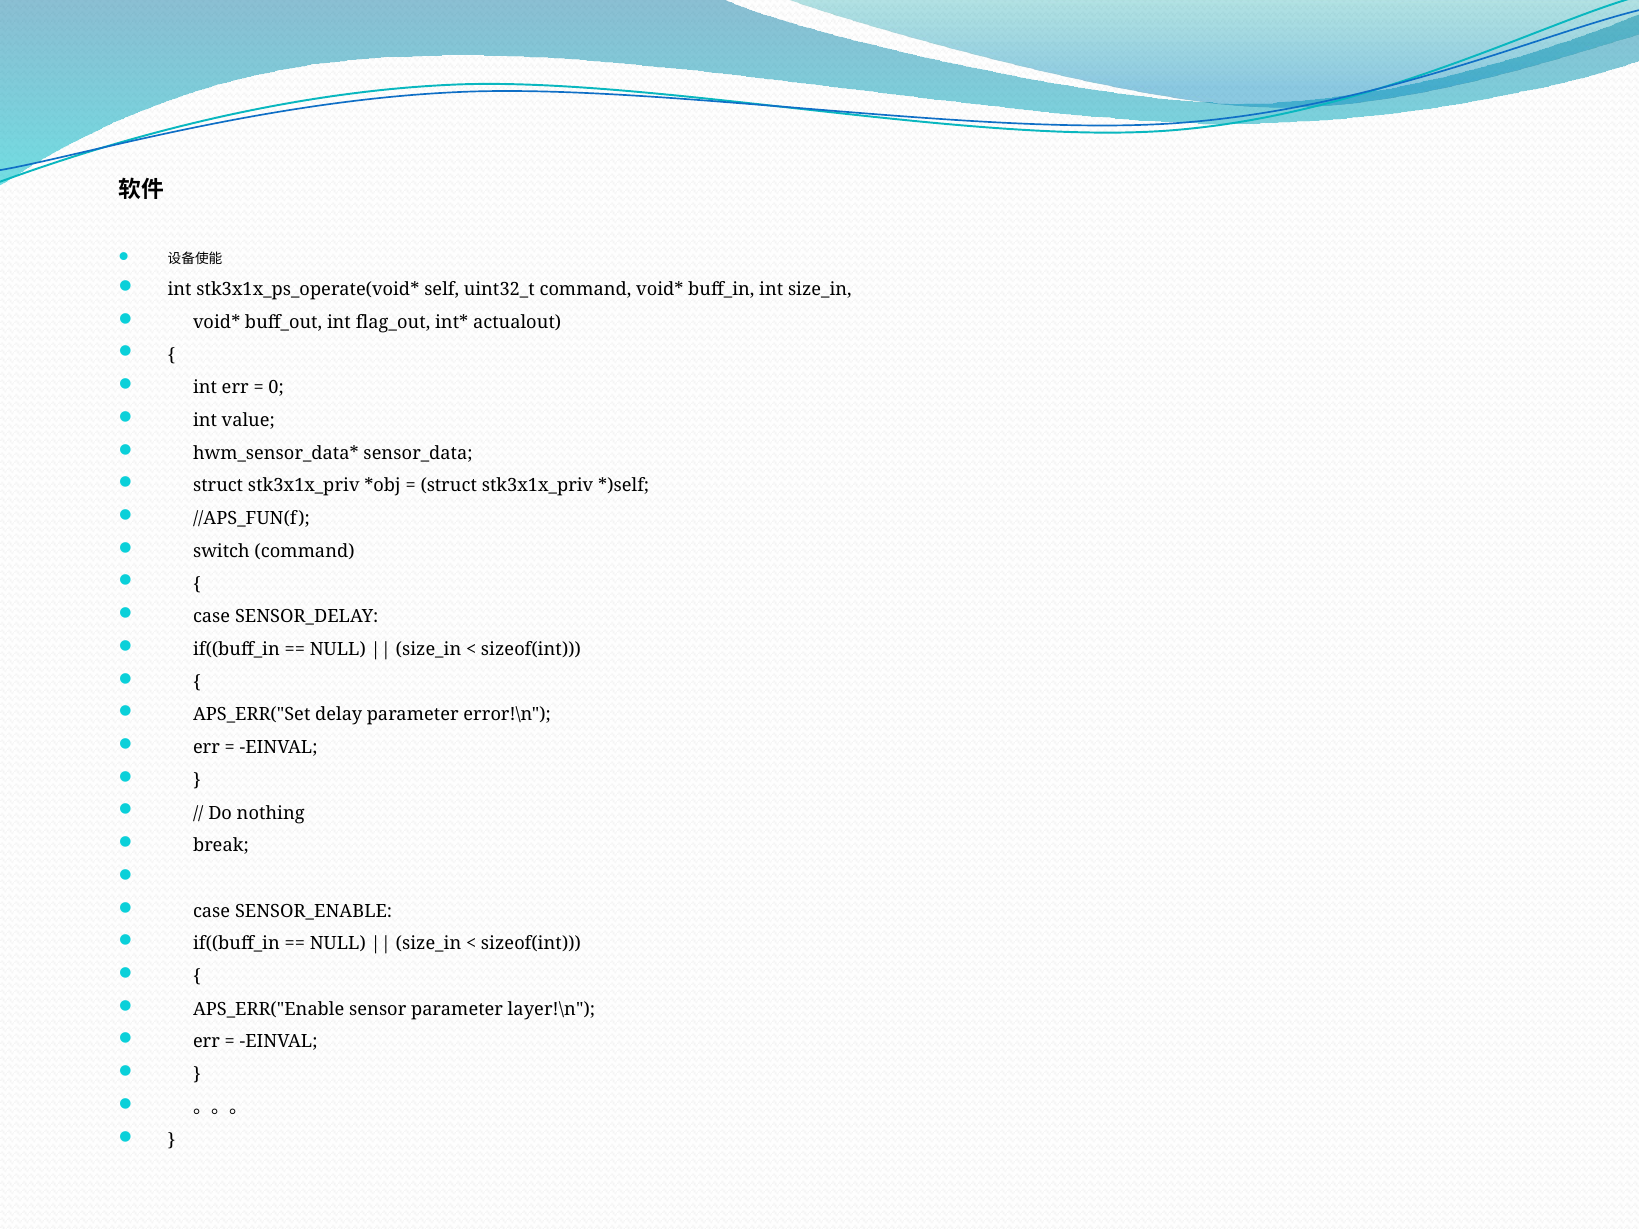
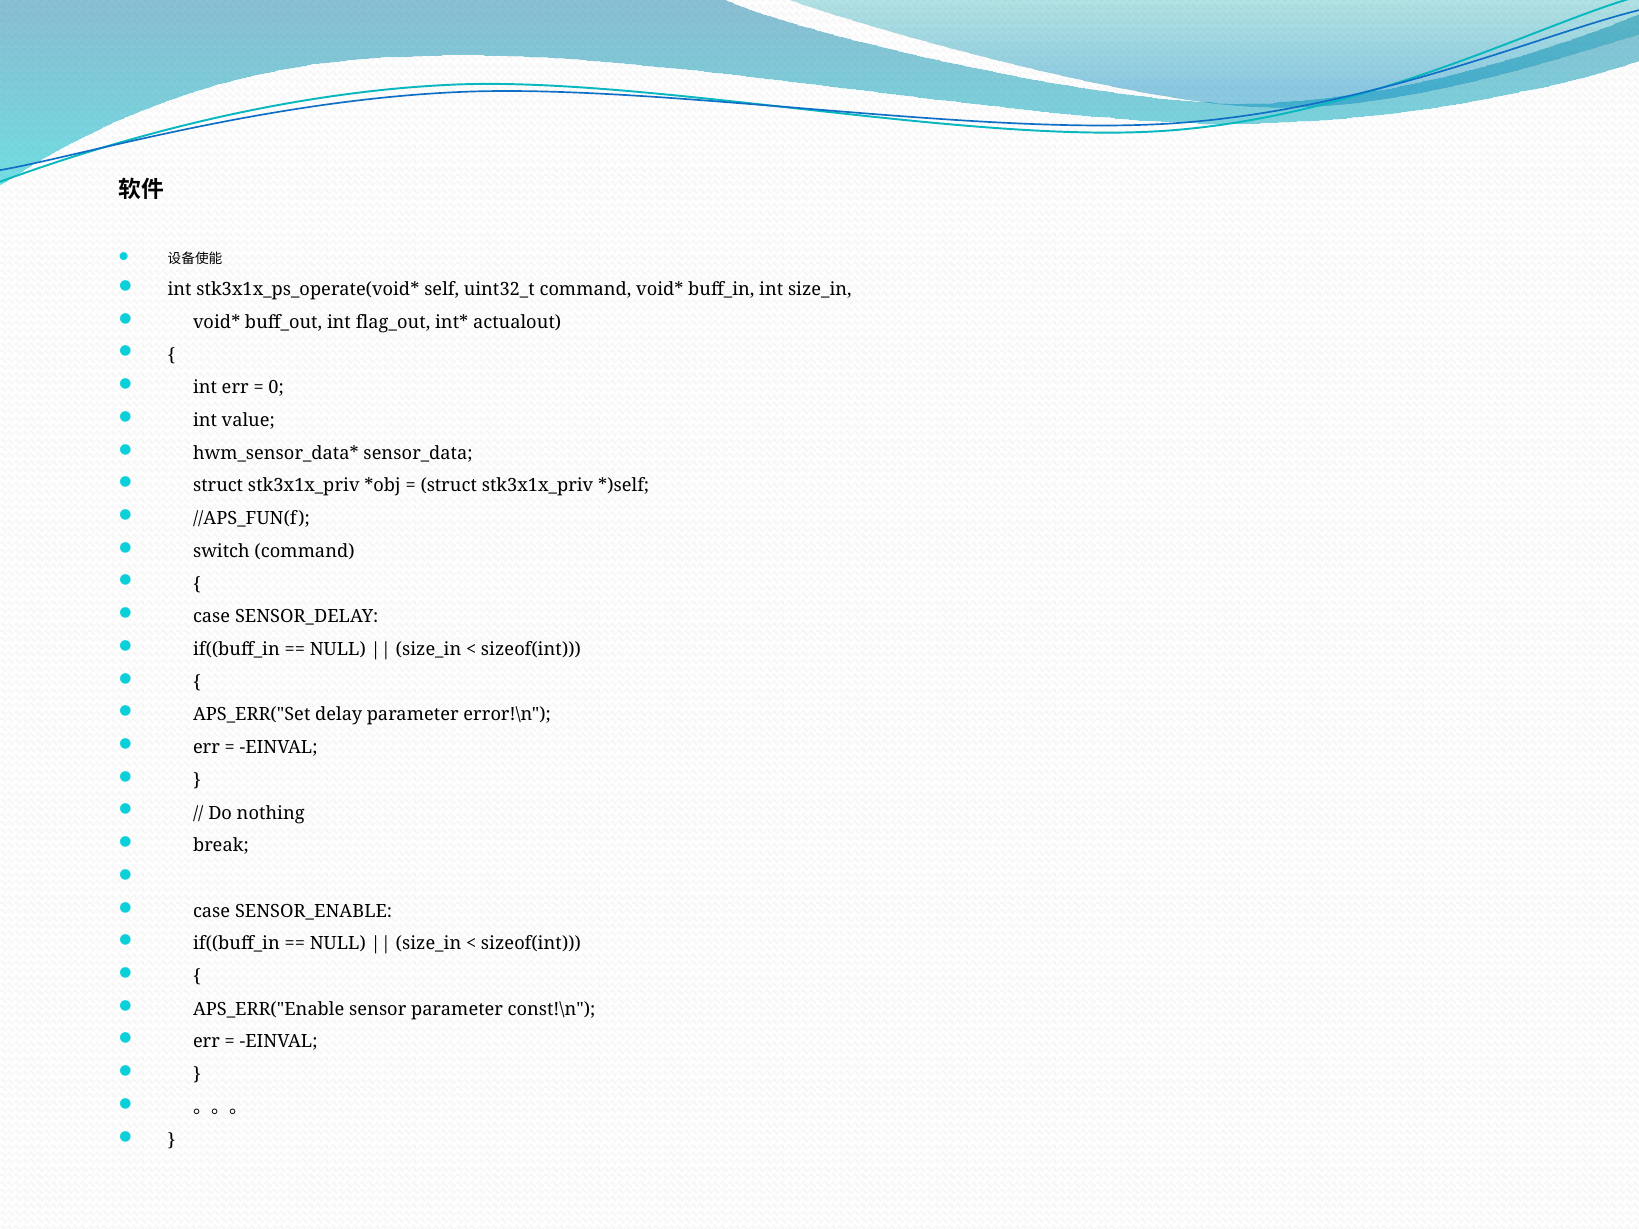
layer!\n: layer!\n -> const!\n
